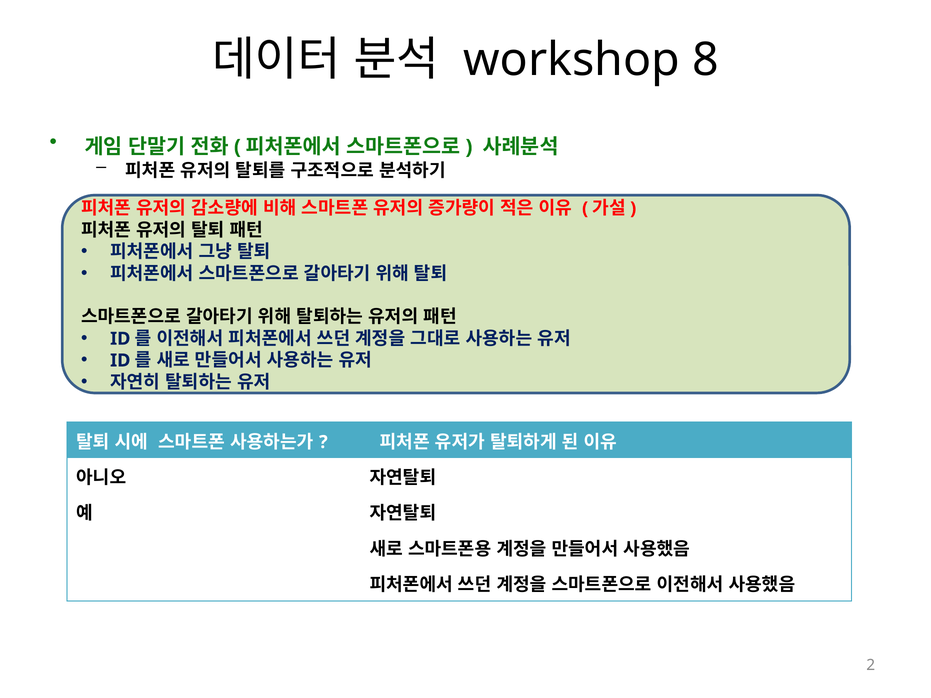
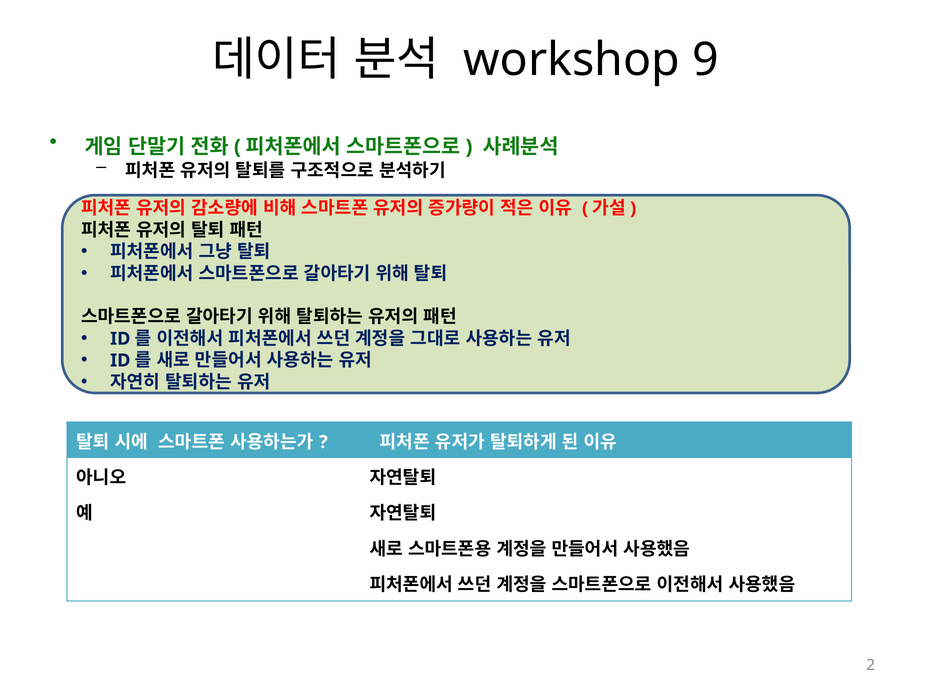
8: 8 -> 9
